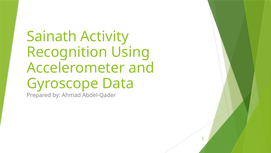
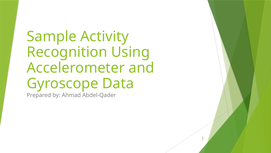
Sainath: Sainath -> Sample
